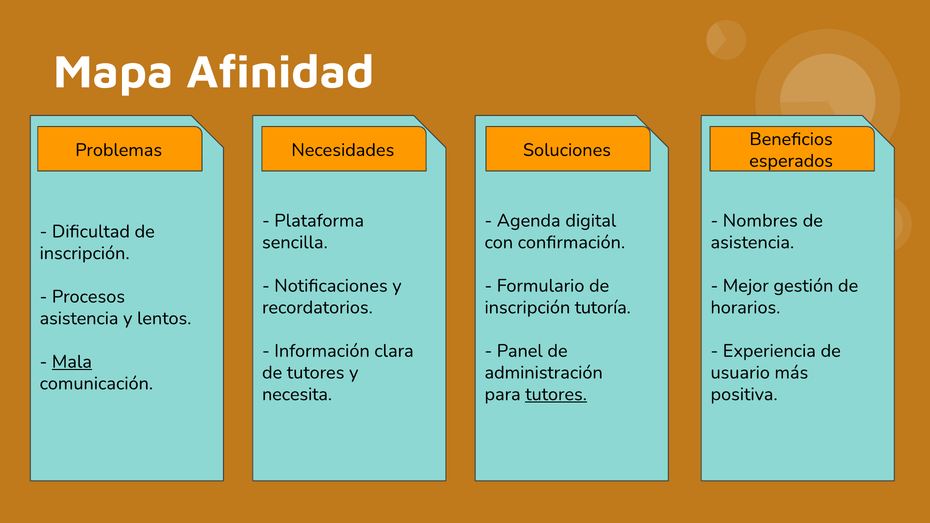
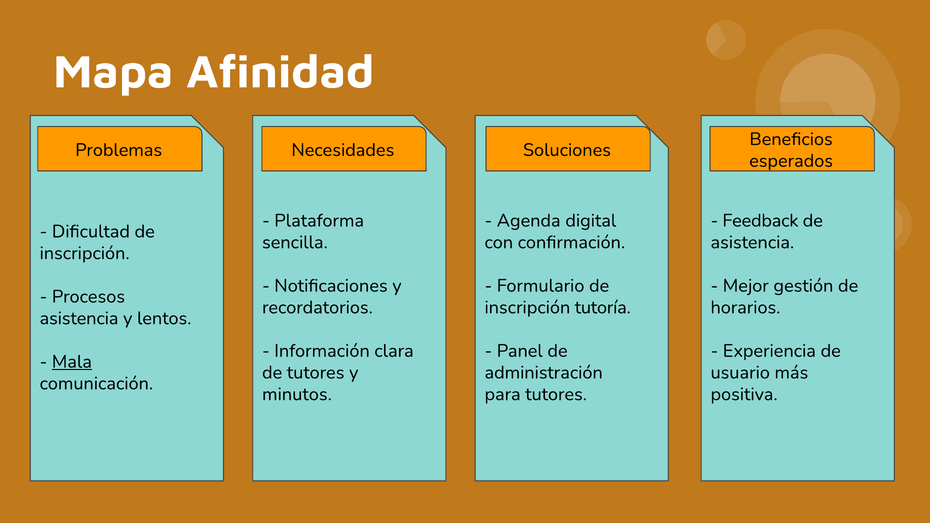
Nombres: Nombres -> Feedback
necesita: necesita -> minutos
tutores at (556, 394) underline: present -> none
